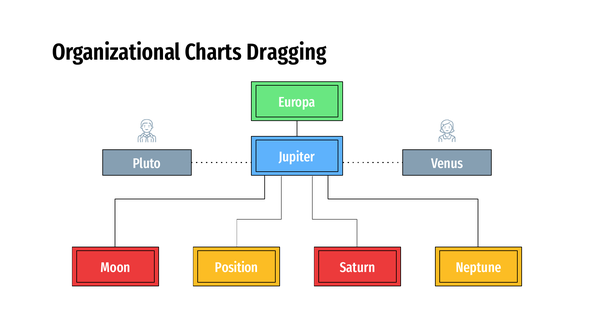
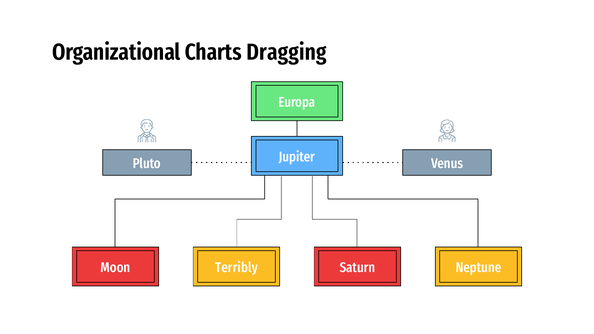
Position: Position -> Terribly
